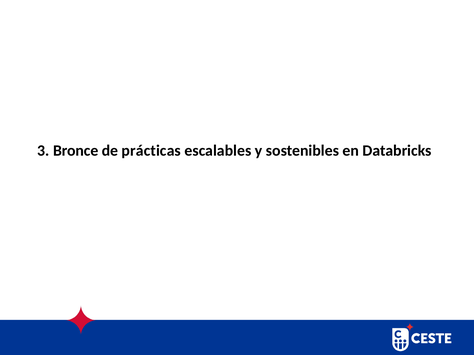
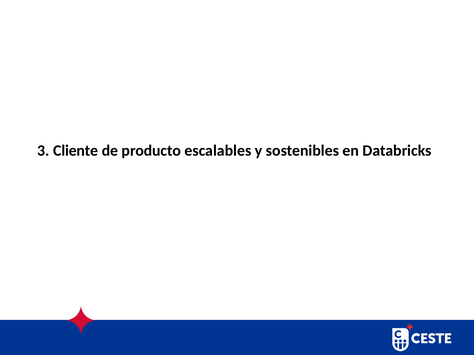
Bronce: Bronce -> Cliente
prácticas: prácticas -> producto
